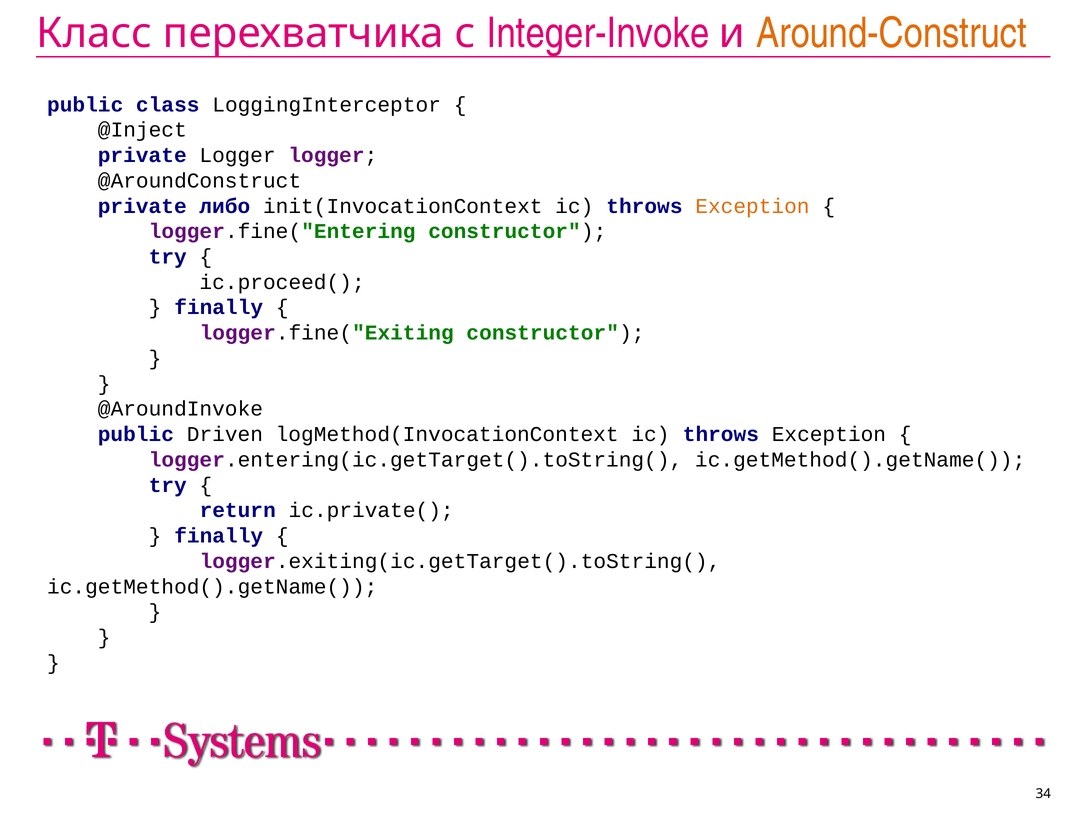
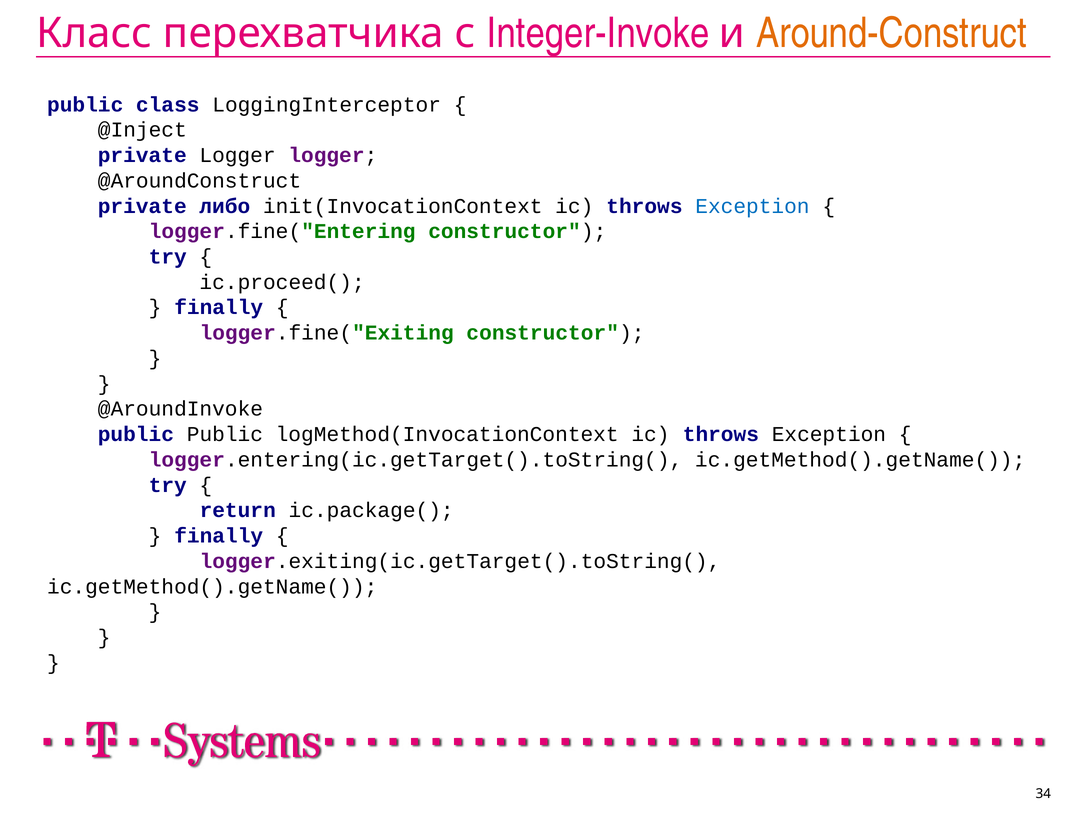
Exception at (752, 206) colour: orange -> blue
public Driven: Driven -> Public
ic.private(: ic.private( -> ic.package(
